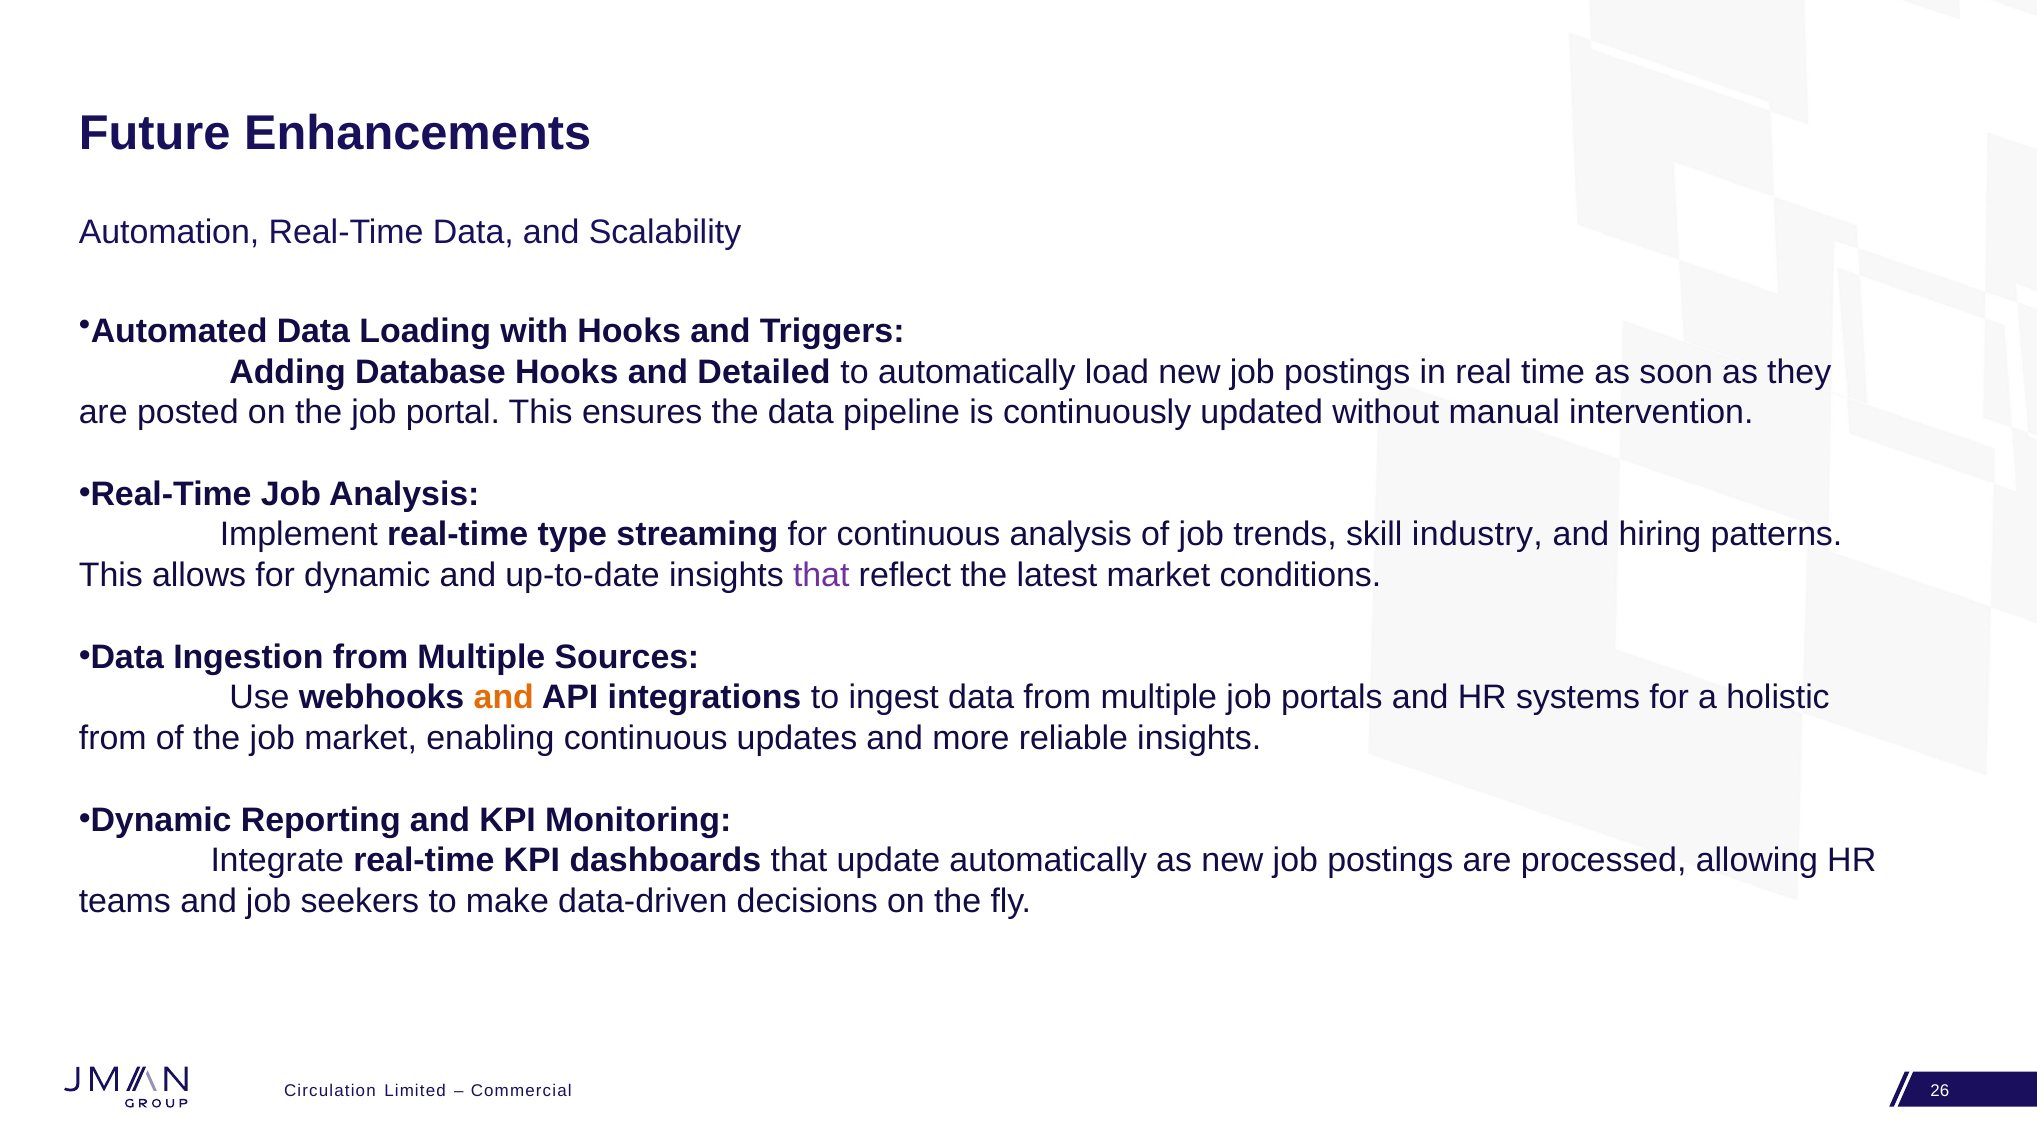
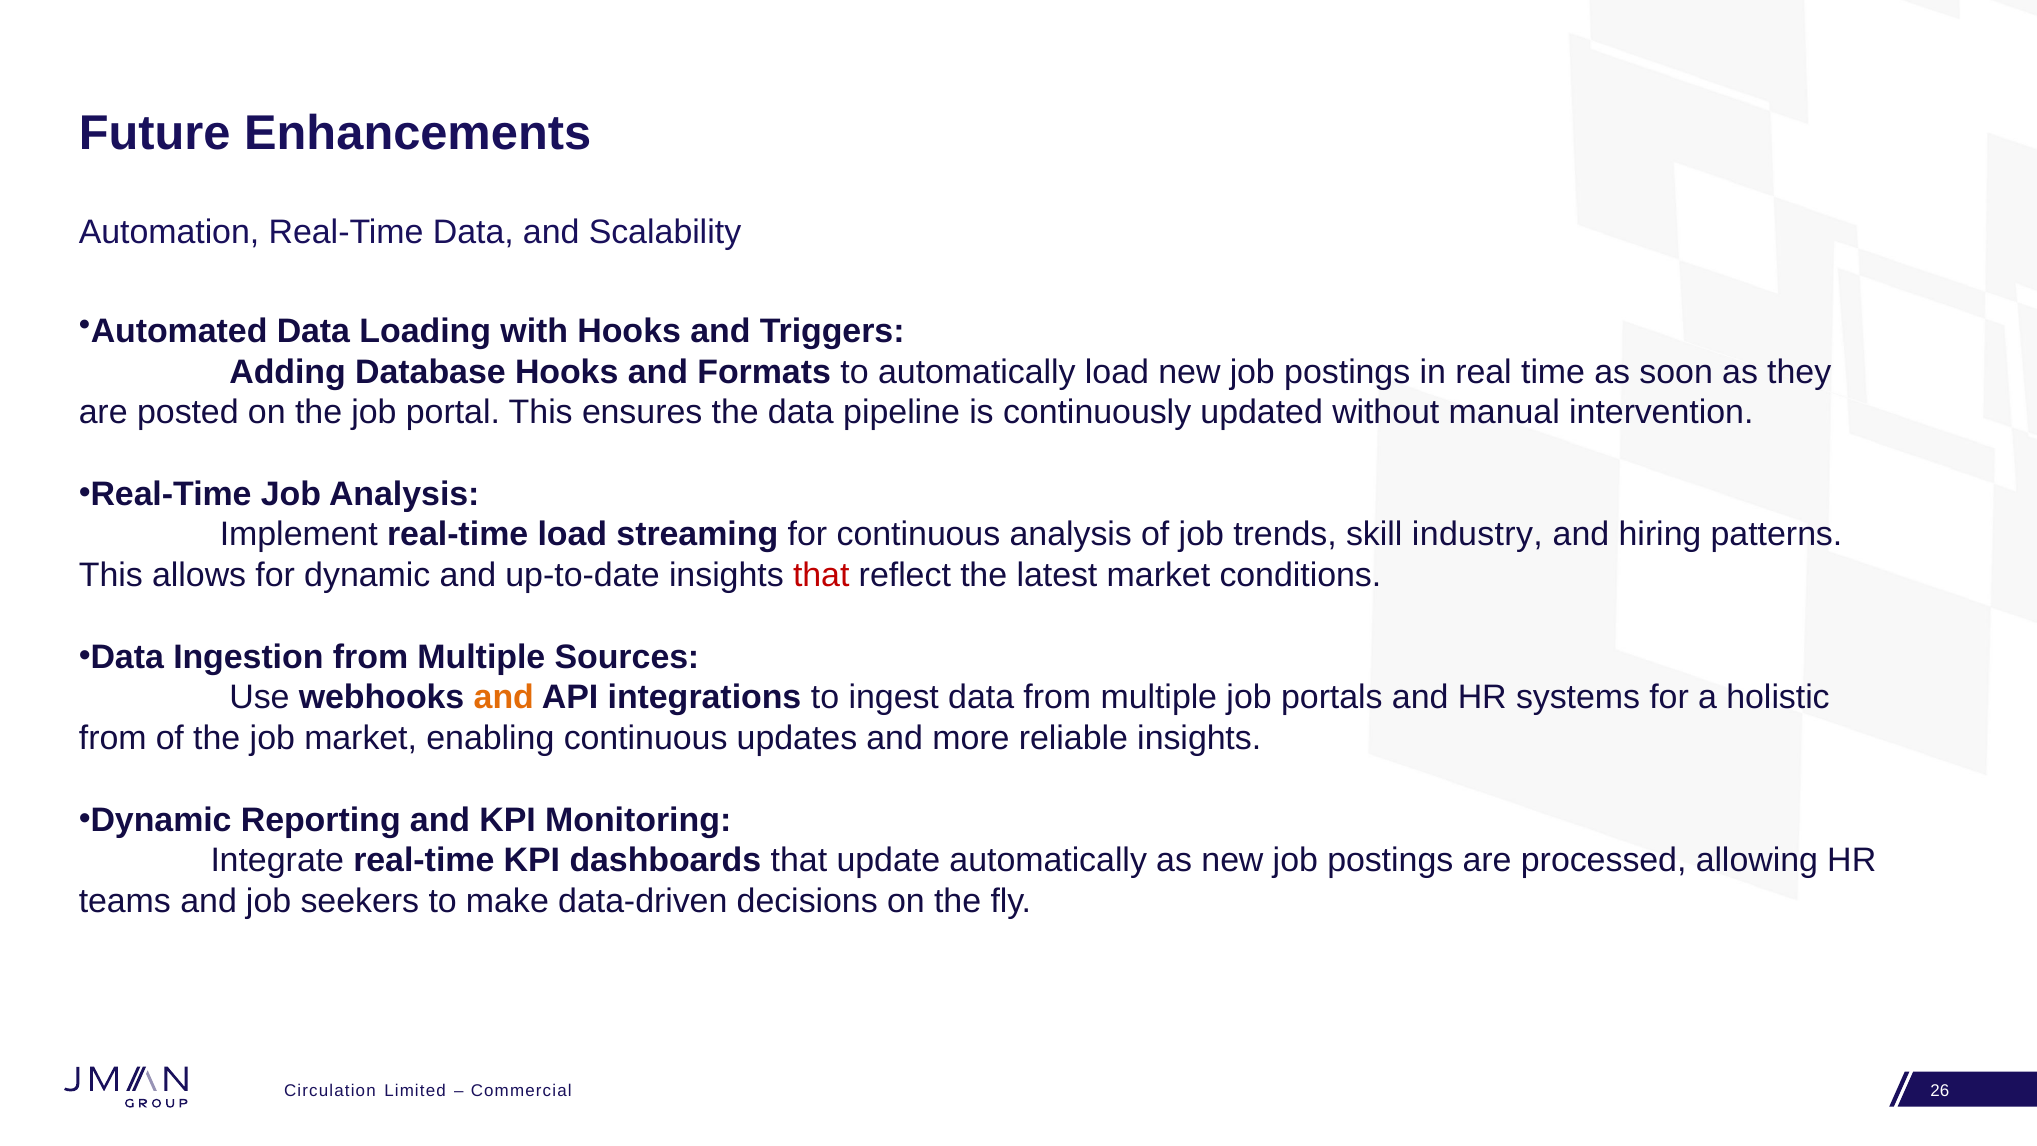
Detailed: Detailed -> Formats
real-time type: type -> load
that at (821, 575) colour: purple -> red
